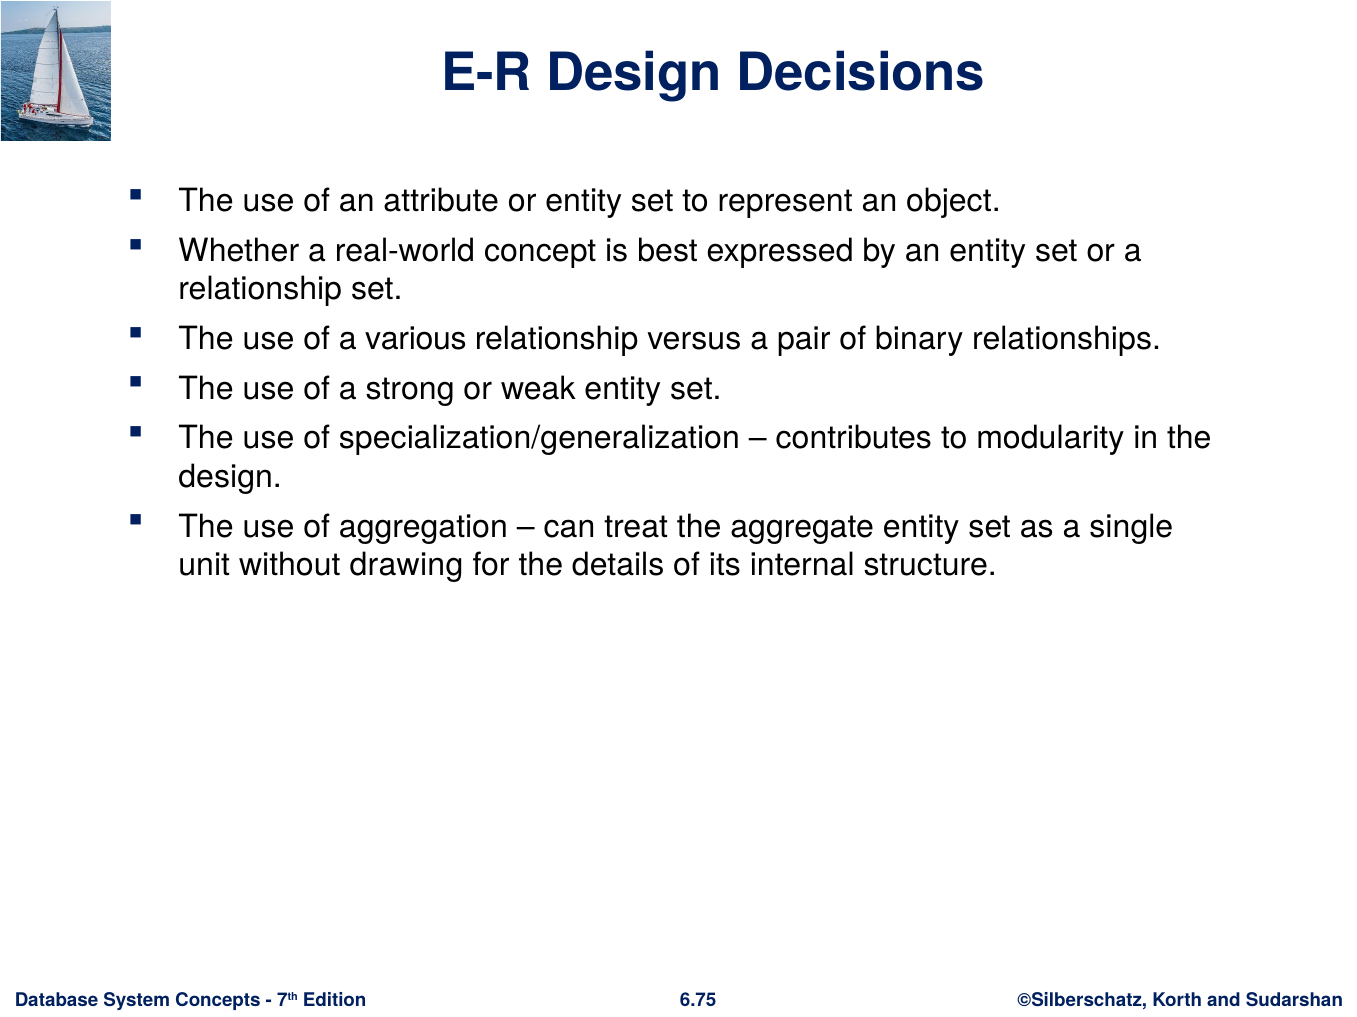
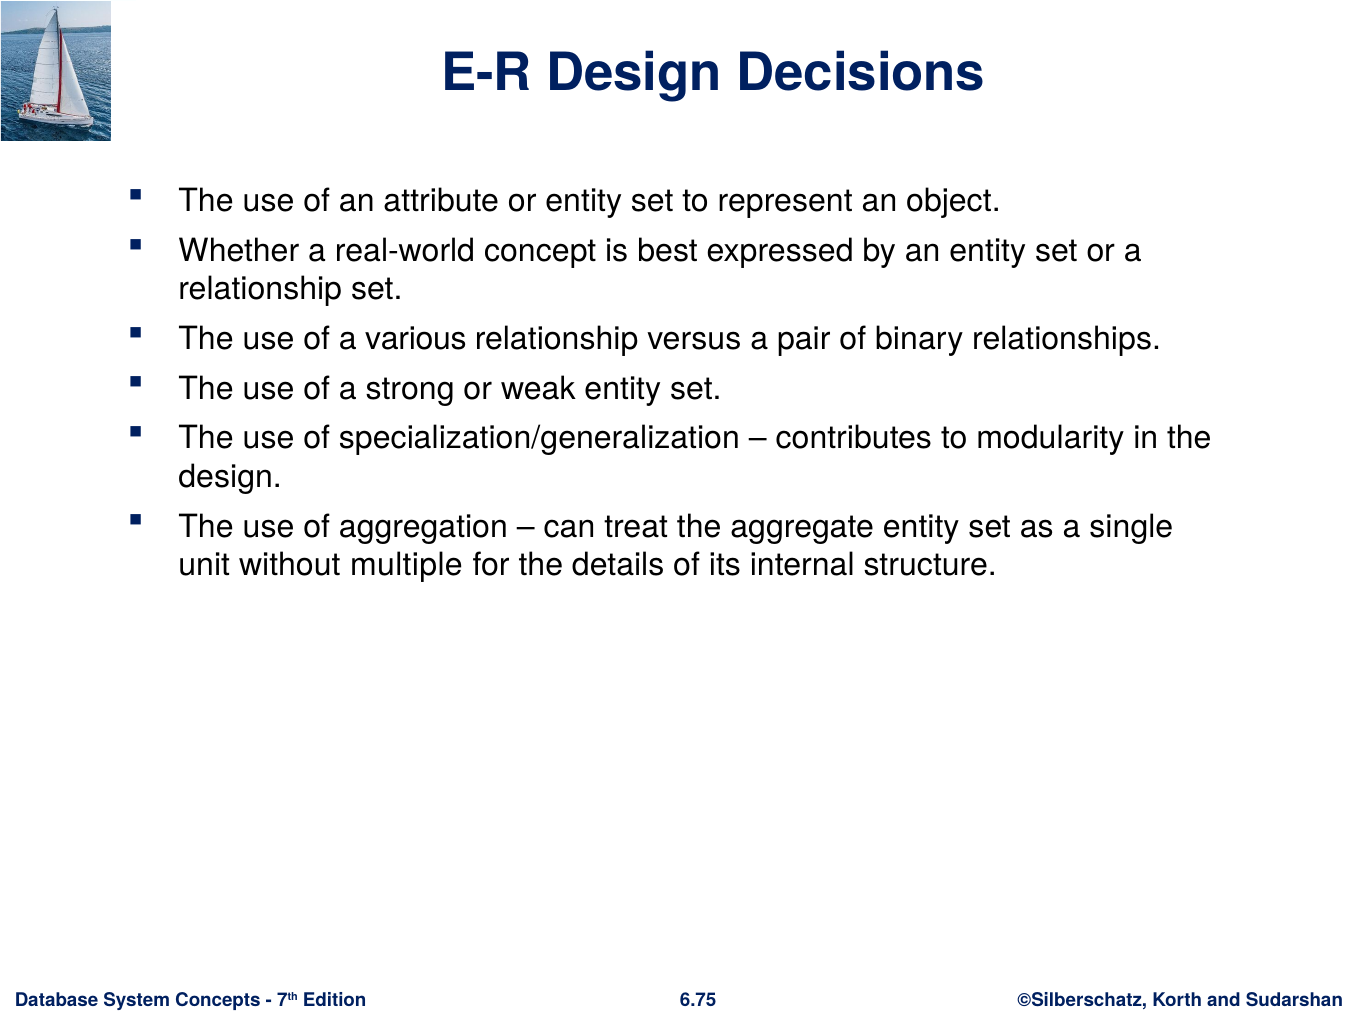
drawing: drawing -> multiple
